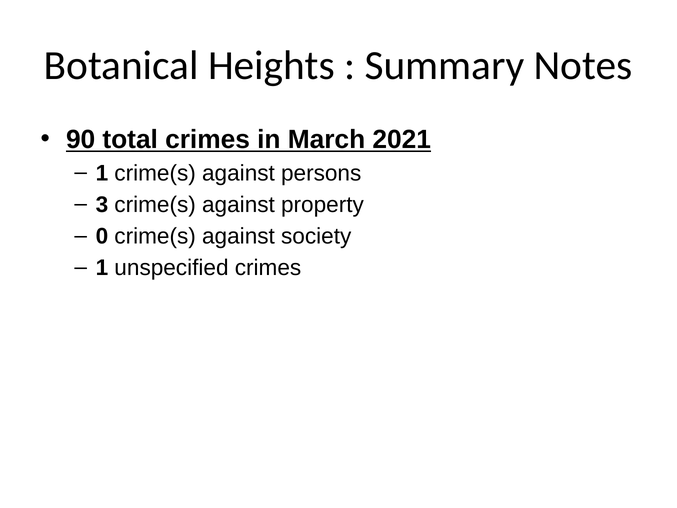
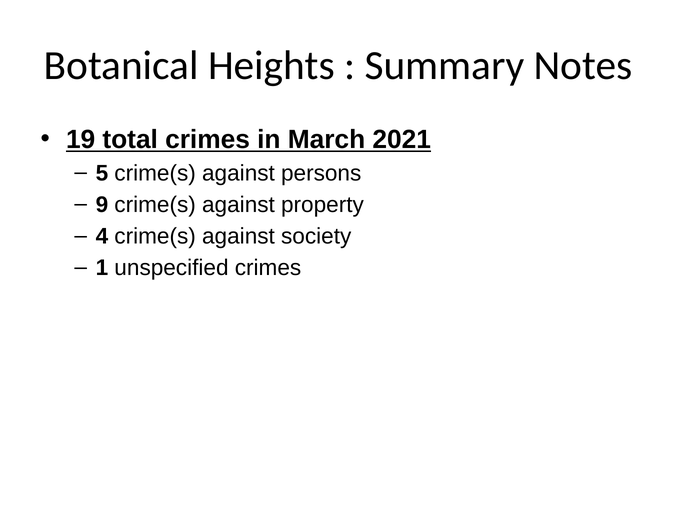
90: 90 -> 19
1 at (102, 173): 1 -> 5
3: 3 -> 9
0: 0 -> 4
